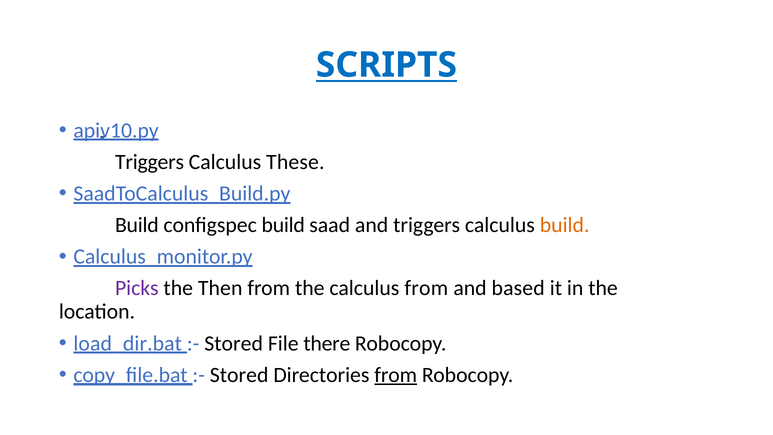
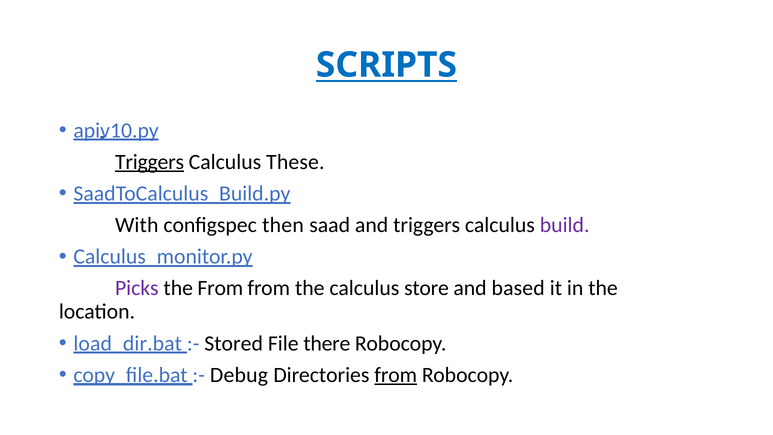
Triggers at (150, 162) underline: none -> present
Build at (137, 225): Build -> With
configspec build: build -> then
build at (565, 225) colour: orange -> purple
the Then: Then -> From
calculus from: from -> store
Stored at (239, 375): Stored -> Debug
